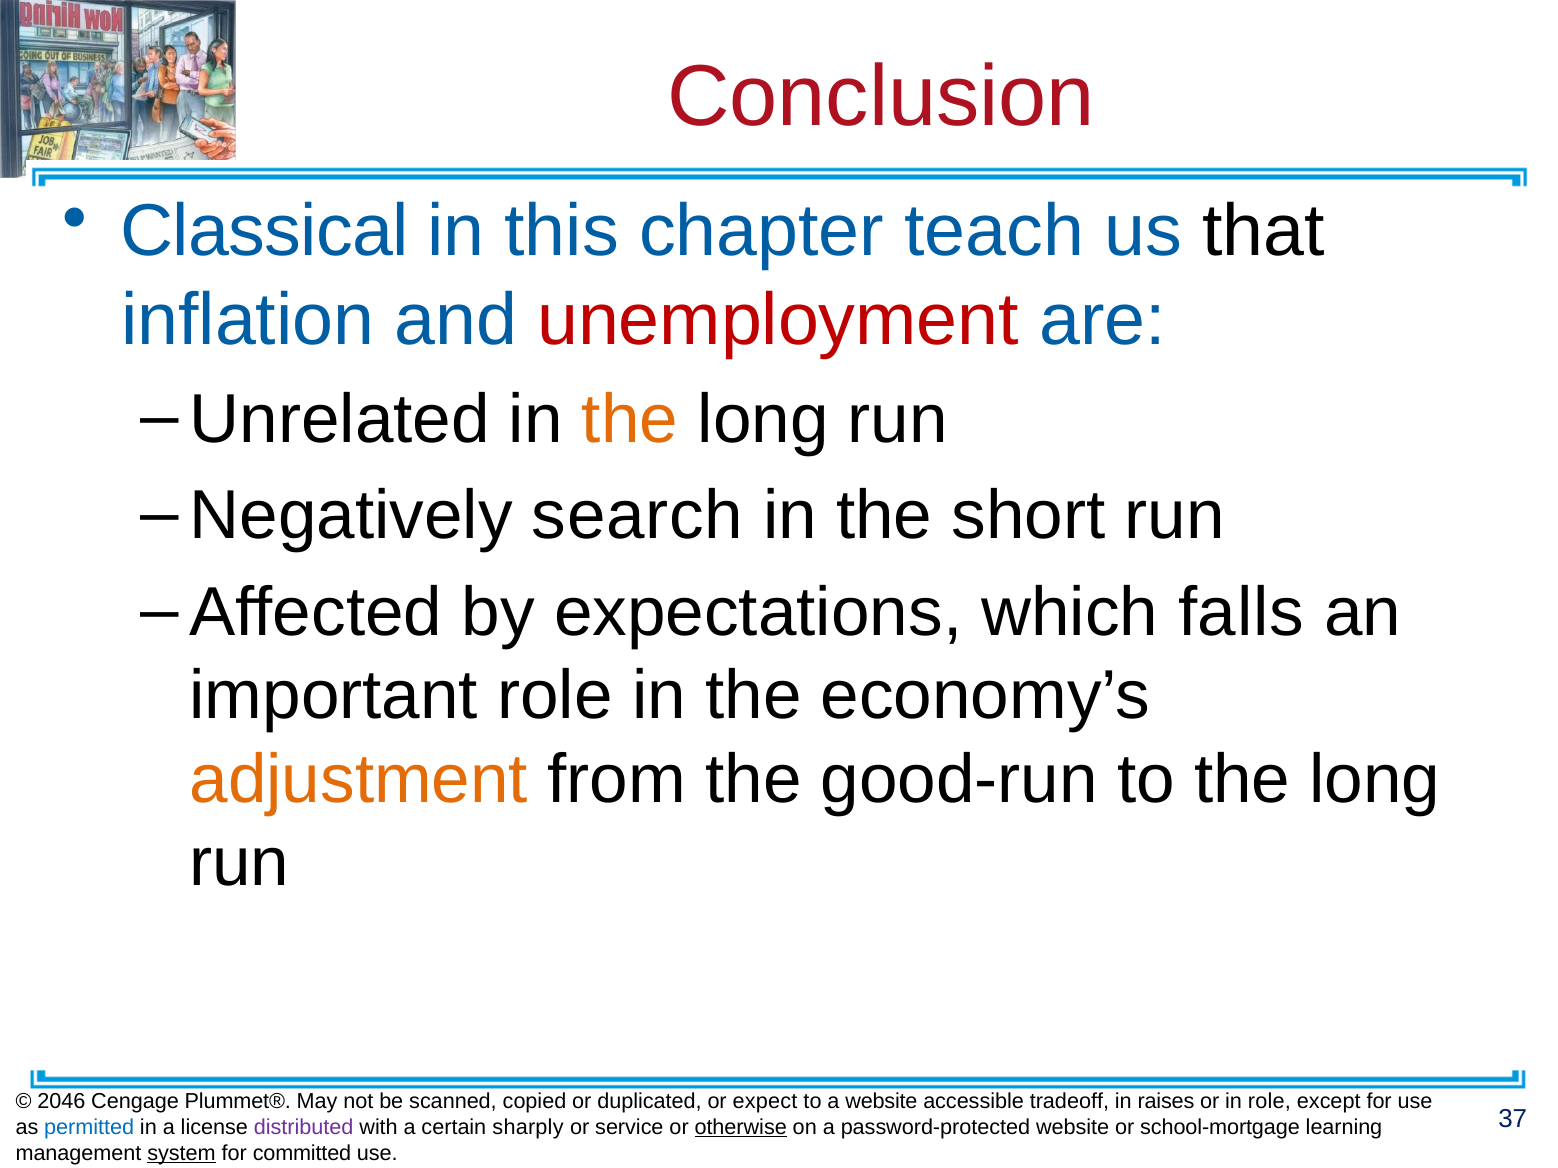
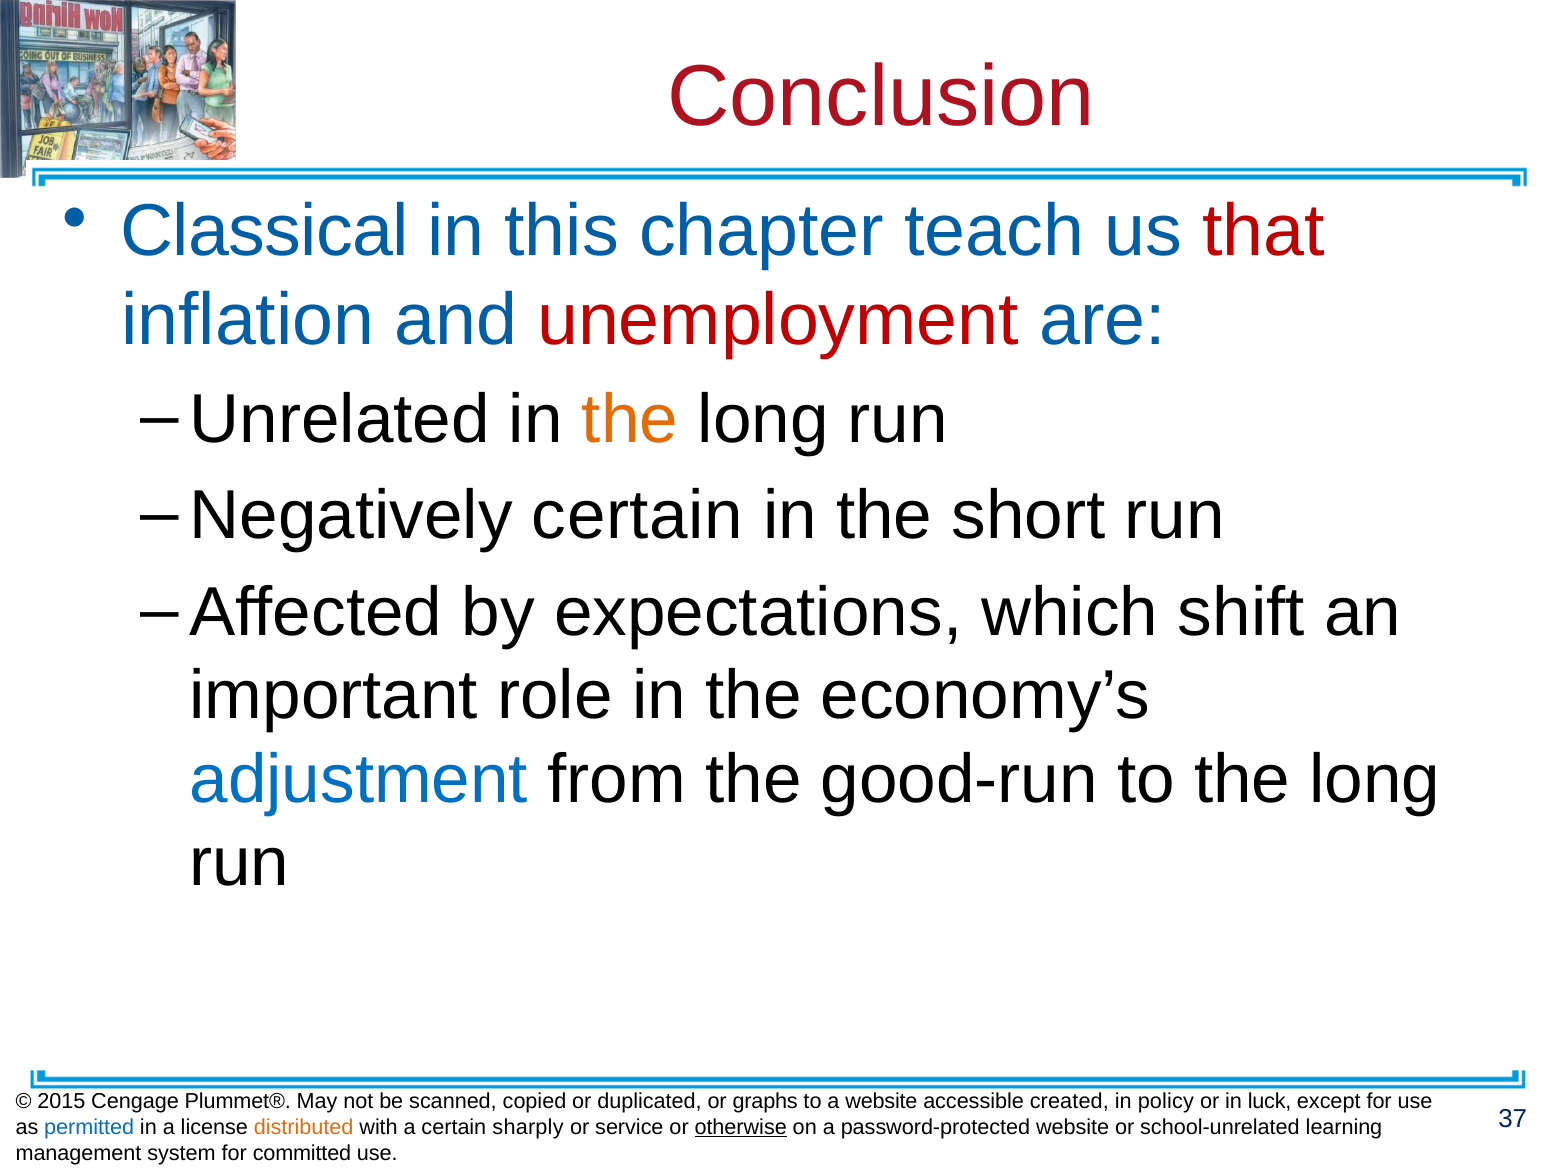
that colour: black -> red
Negatively search: search -> certain
falls: falls -> shift
adjustment colour: orange -> blue
2046: 2046 -> 2015
expect: expect -> graphs
tradeoff: tradeoff -> created
raises: raises -> policy
in role: role -> luck
distributed colour: purple -> orange
school-mortgage: school-mortgage -> school-unrelated
system underline: present -> none
